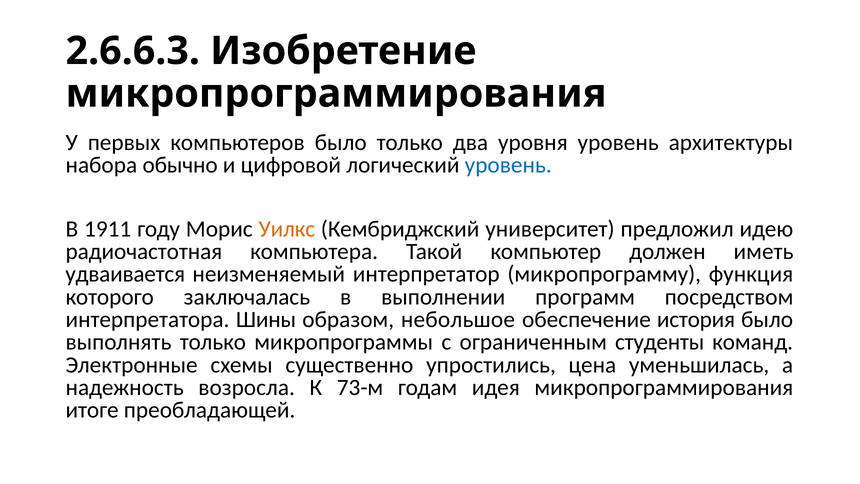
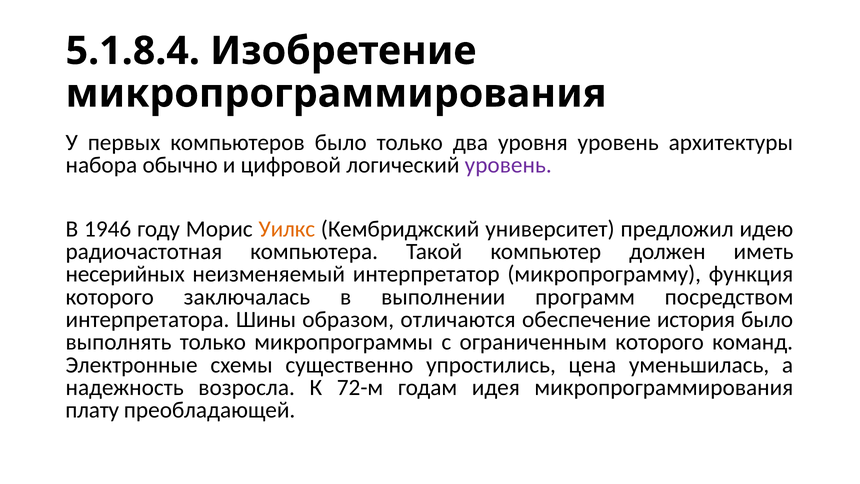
2.6.6.3: 2.6.6.3 -> 5.1.8.4
уровень at (508, 165) colour: blue -> purple
1911: 1911 -> 1946
удваивается: удваивается -> несерийных
небольшое: небольшое -> отличаются
ограниченным студенты: студенты -> которого
73-м: 73-м -> 72-м
итоге: итоге -> плату
